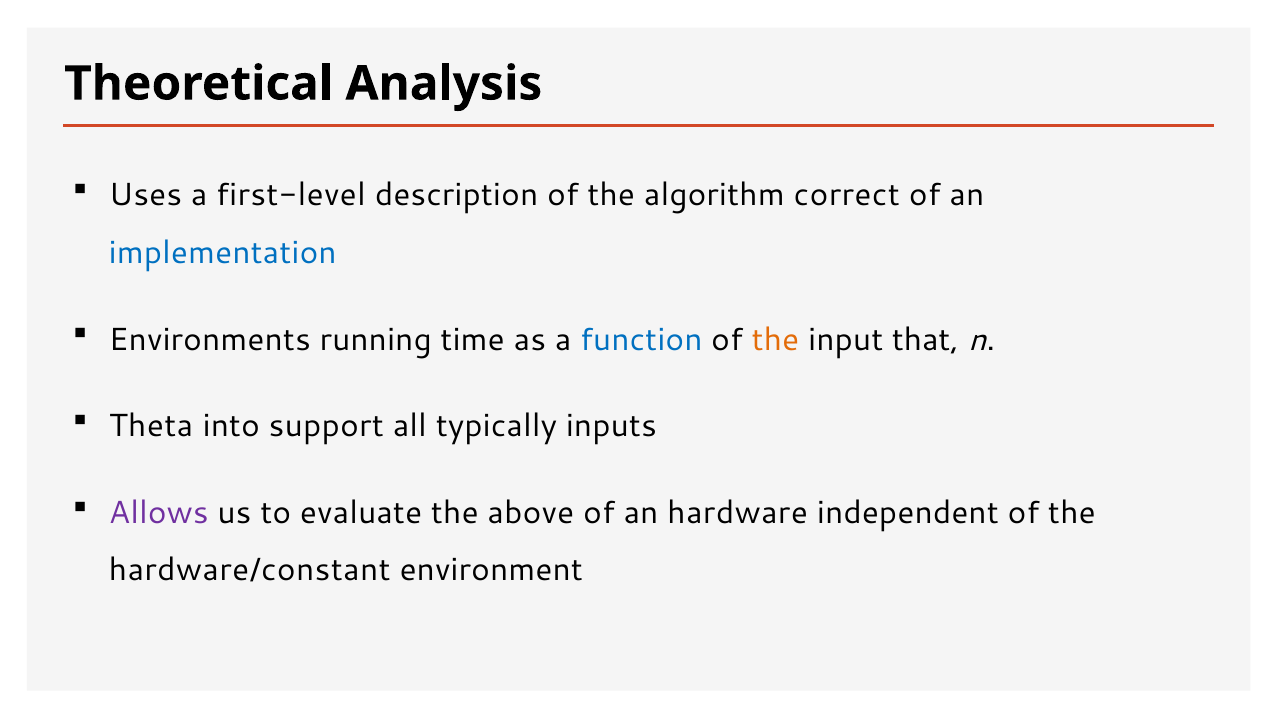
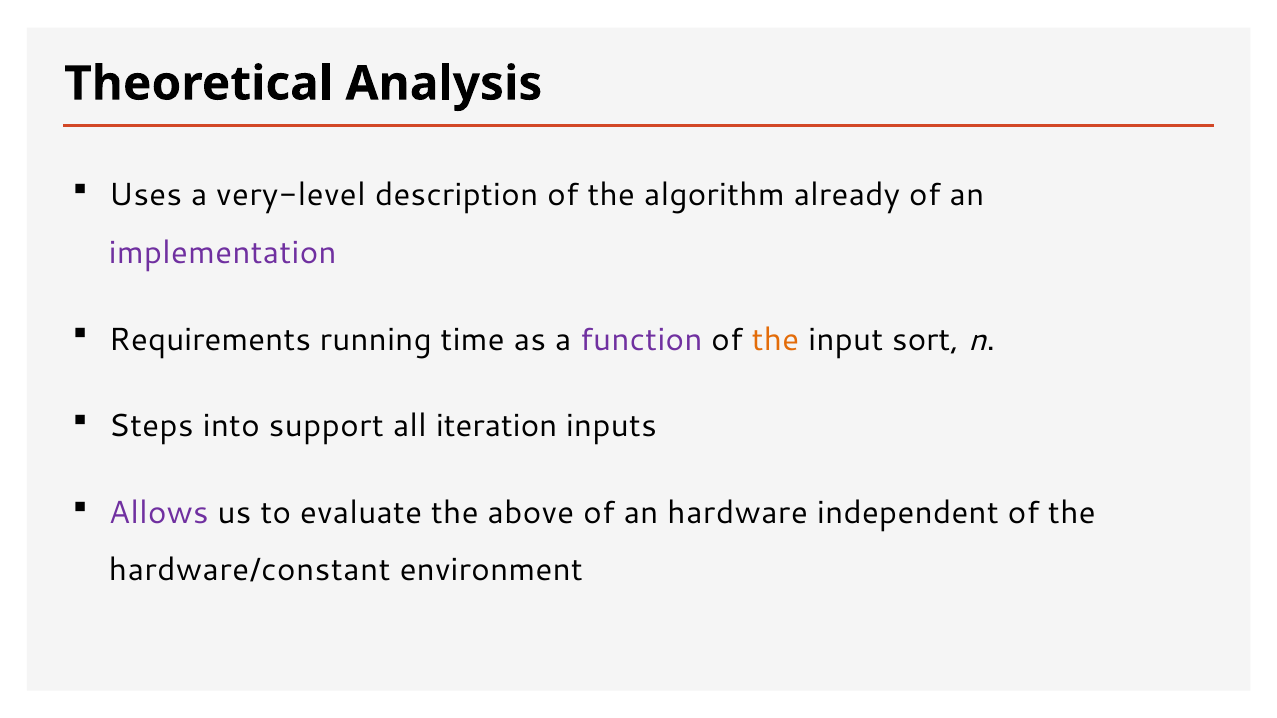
first-level: first-level -> very-level
correct: correct -> already
implementation colour: blue -> purple
Environments: Environments -> Requirements
function colour: blue -> purple
that: that -> sort
Theta: Theta -> Steps
typically: typically -> iteration
